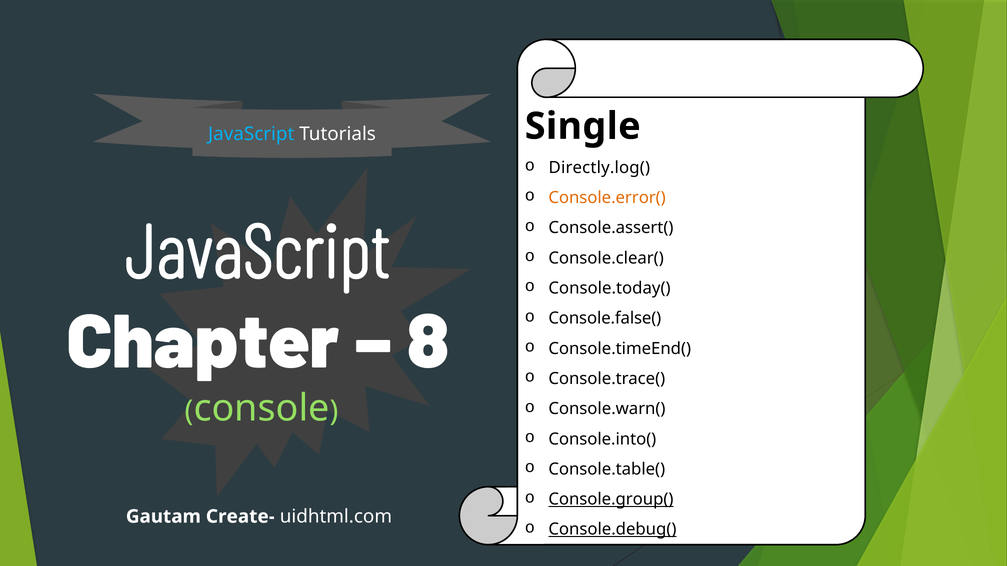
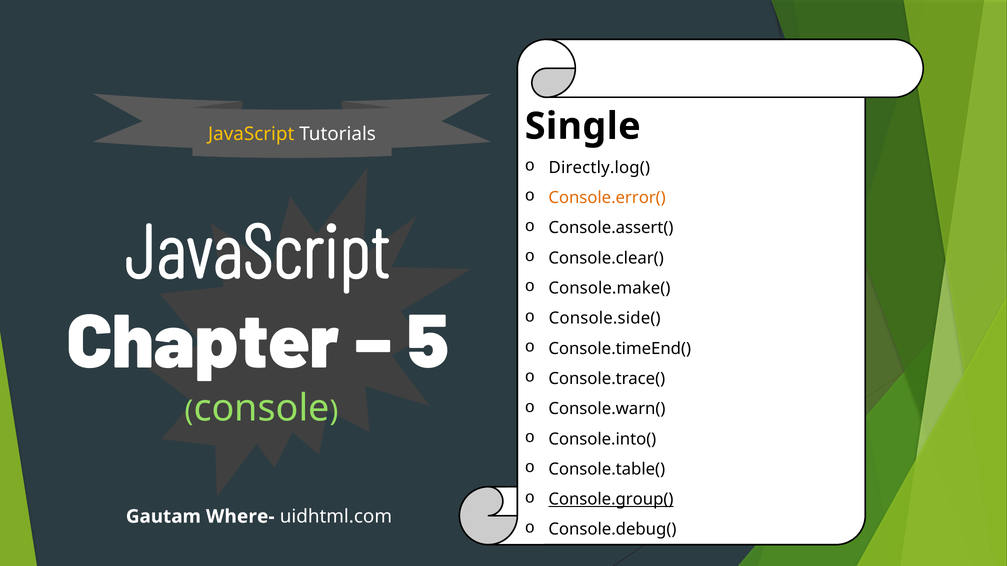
JavaScript at (251, 134) colour: light blue -> yellow
Console.today(: Console.today( -> Console.make(
Console.false(: Console.false( -> Console.side(
8: 8 -> 5
Create-: Create- -> Where-
Console.debug( underline: present -> none
